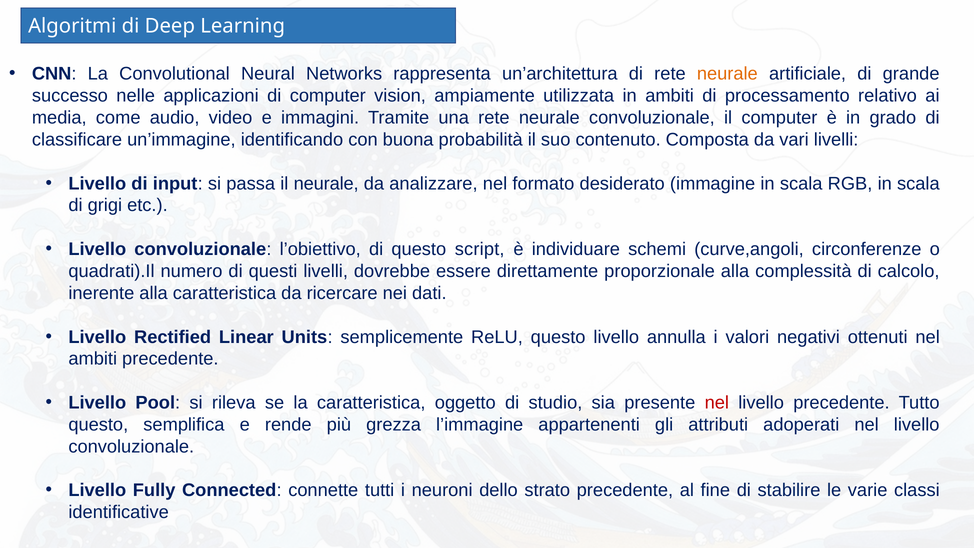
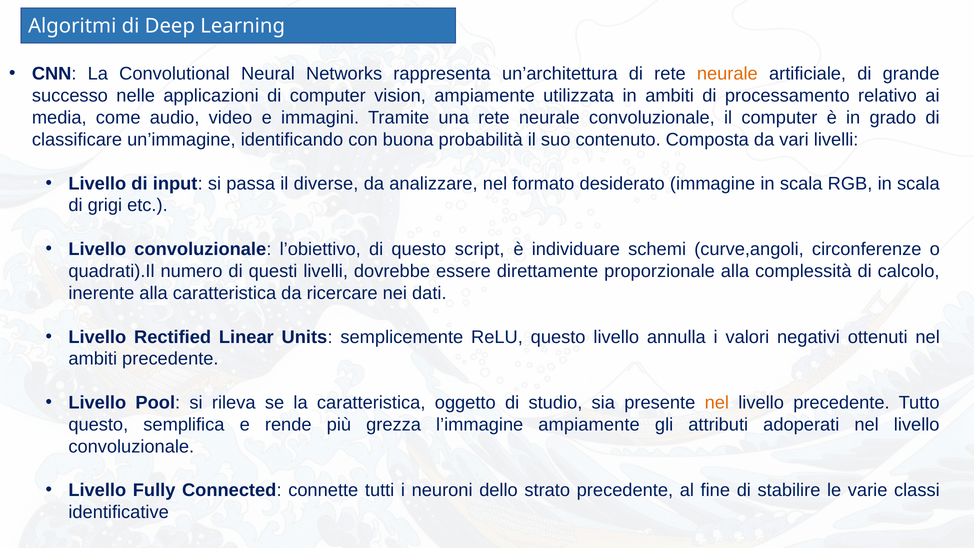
il neurale: neurale -> diverse
nel at (717, 403) colour: red -> orange
l’immagine appartenenti: appartenenti -> ampiamente
